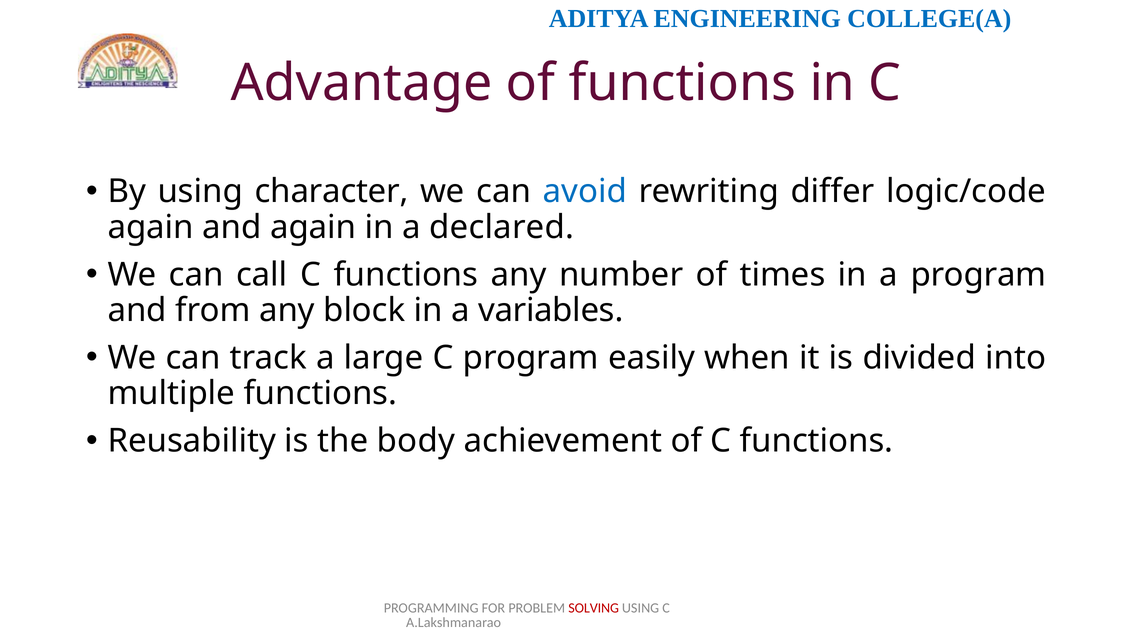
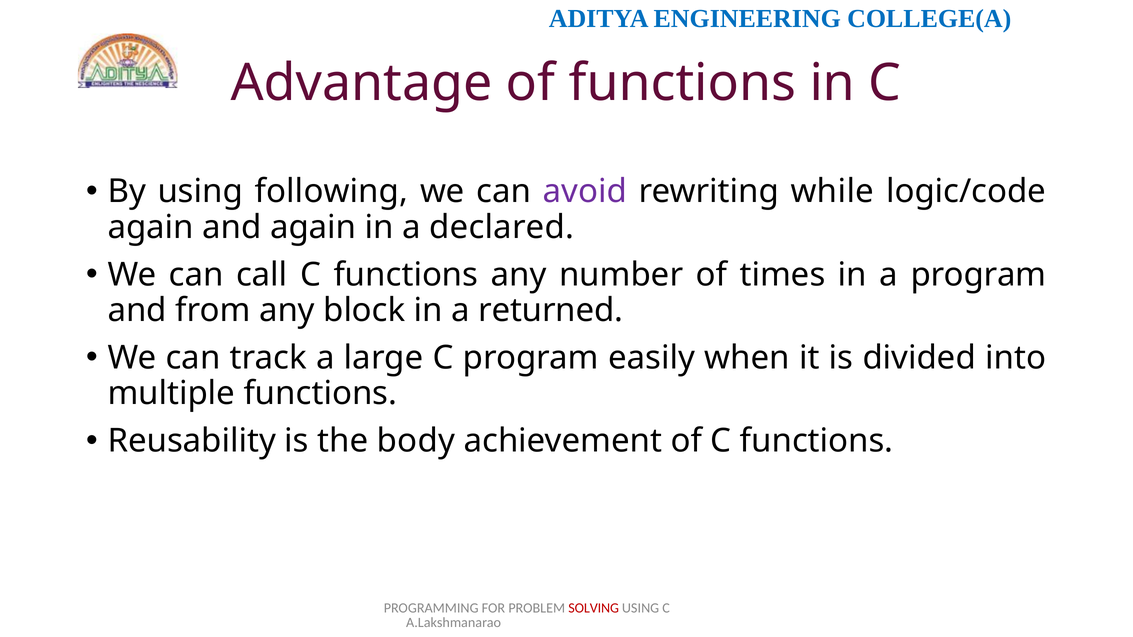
character: character -> following
avoid colour: blue -> purple
differ: differ -> while
variables: variables -> returned
